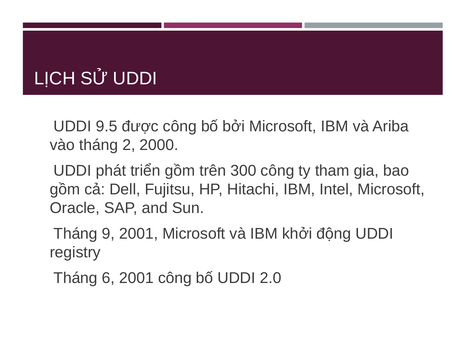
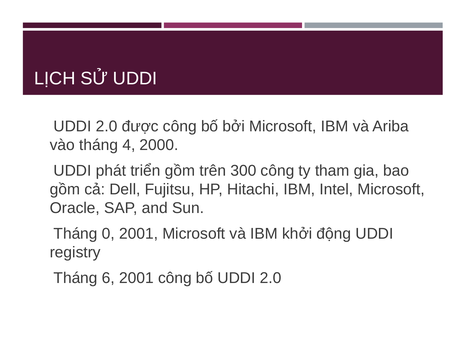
9.5 at (107, 126): 9.5 -> 2.0
2: 2 -> 4
9: 9 -> 0
